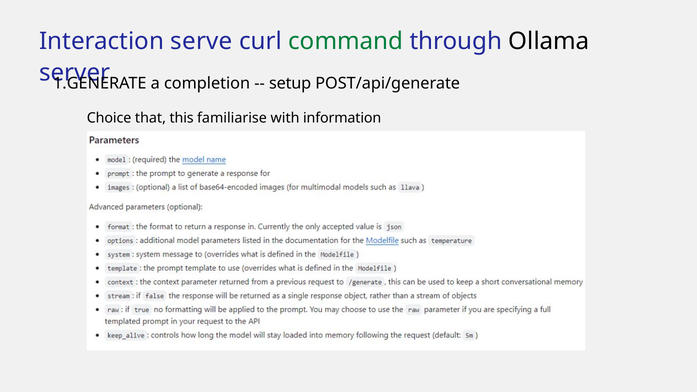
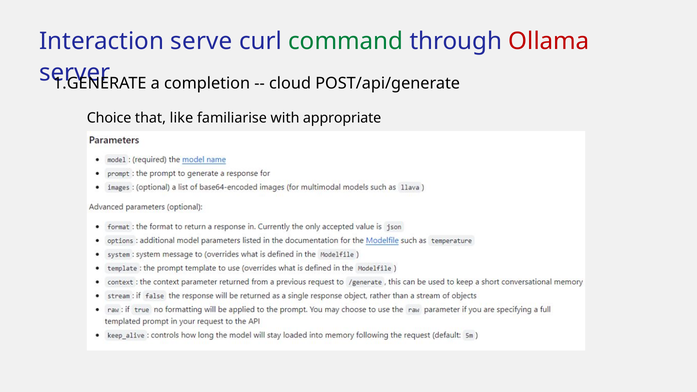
Ollama colour: black -> red
setup: setup -> cloud
this: this -> like
information: information -> appropriate
